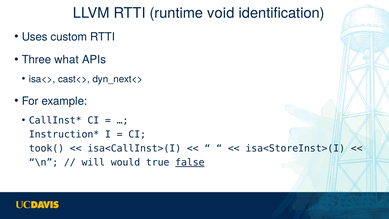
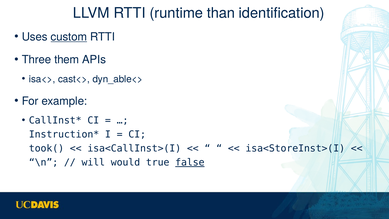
void: void -> than
custom underline: none -> present
what: what -> them
dyn_next<>: dyn_next<> -> dyn_able<>
